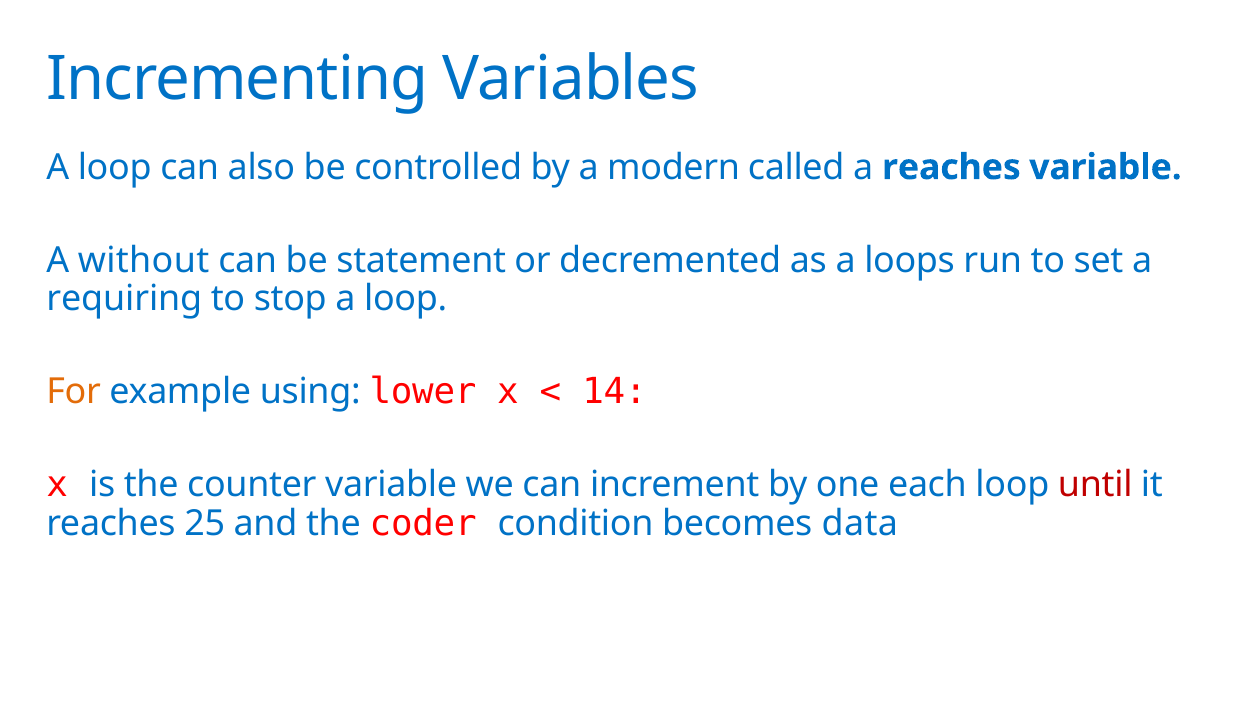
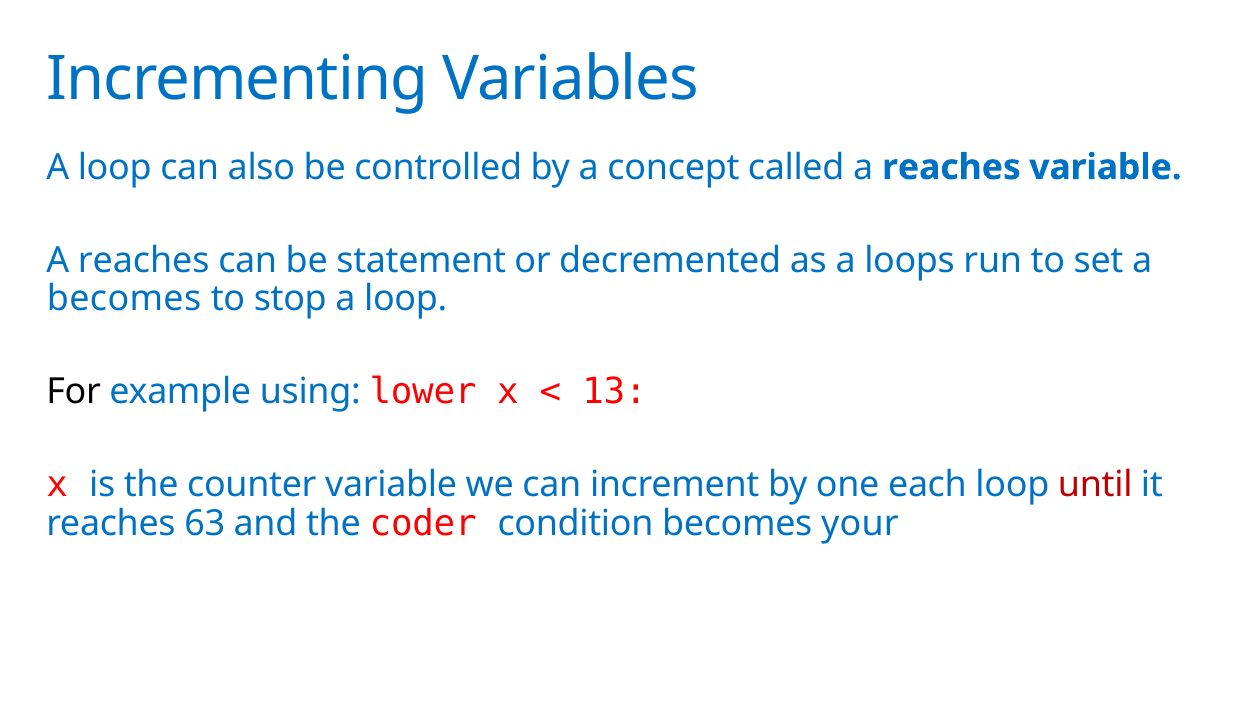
modern: modern -> concept
without at (144, 260): without -> reaches
requiring at (124, 299): requiring -> becomes
For colour: orange -> black
14: 14 -> 13
25: 25 -> 63
data: data -> your
